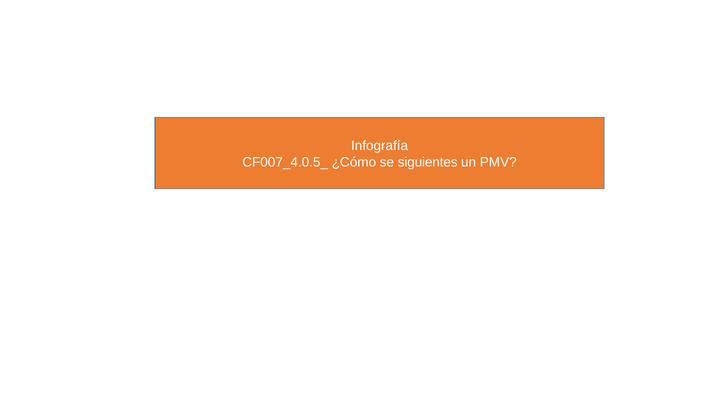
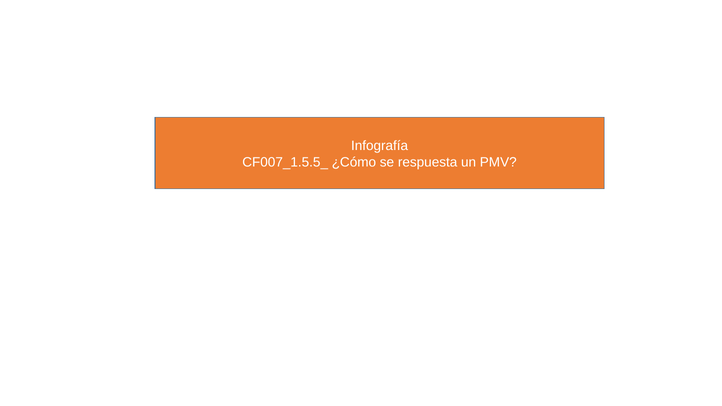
CF007_4.0.5_: CF007_4.0.5_ -> CF007_1.5.5_
siguientes: siguientes -> respuesta
